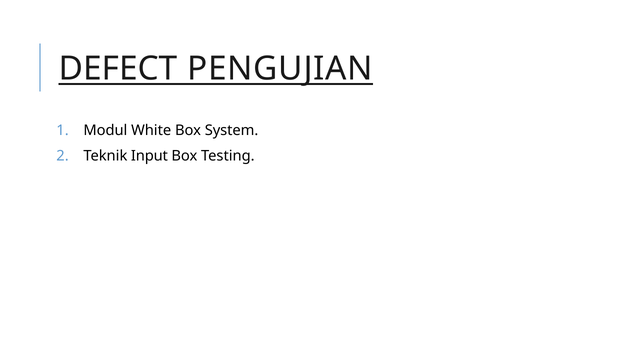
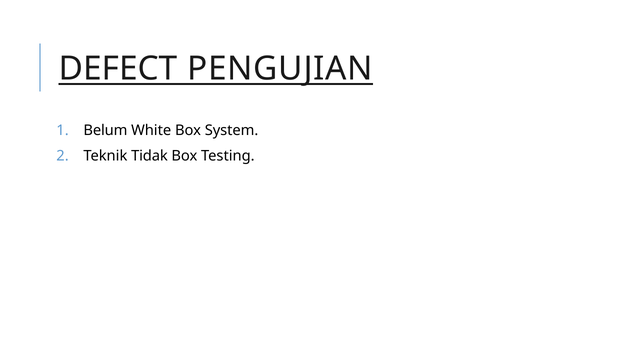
Modul: Modul -> Belum
Input: Input -> Tidak
